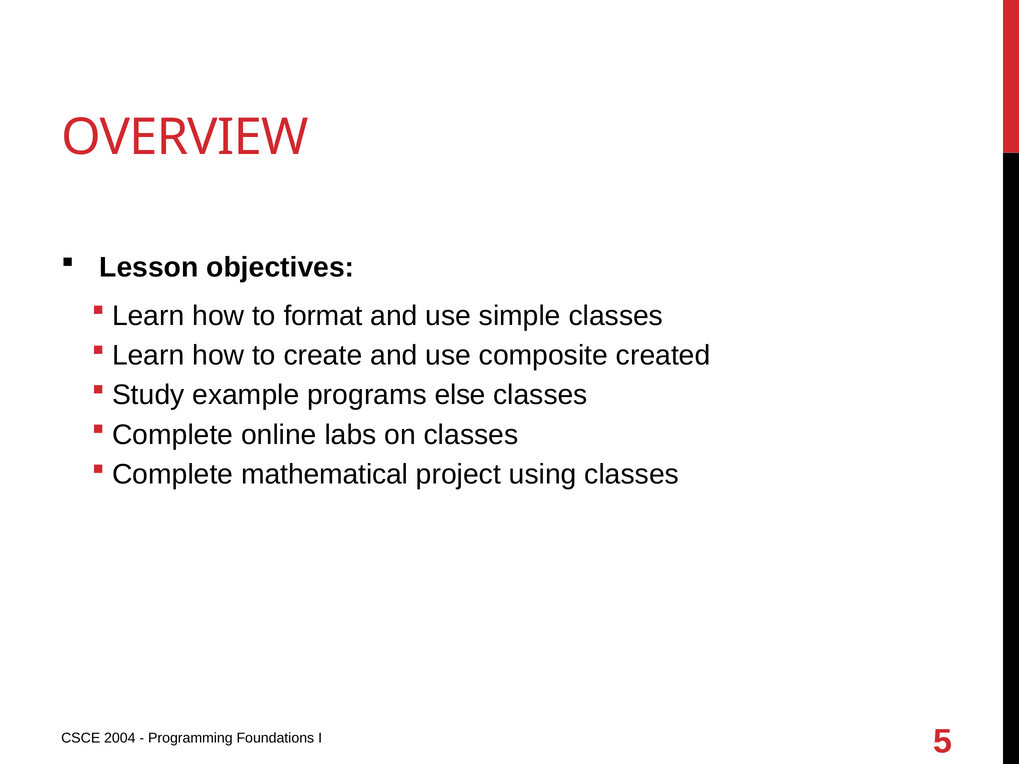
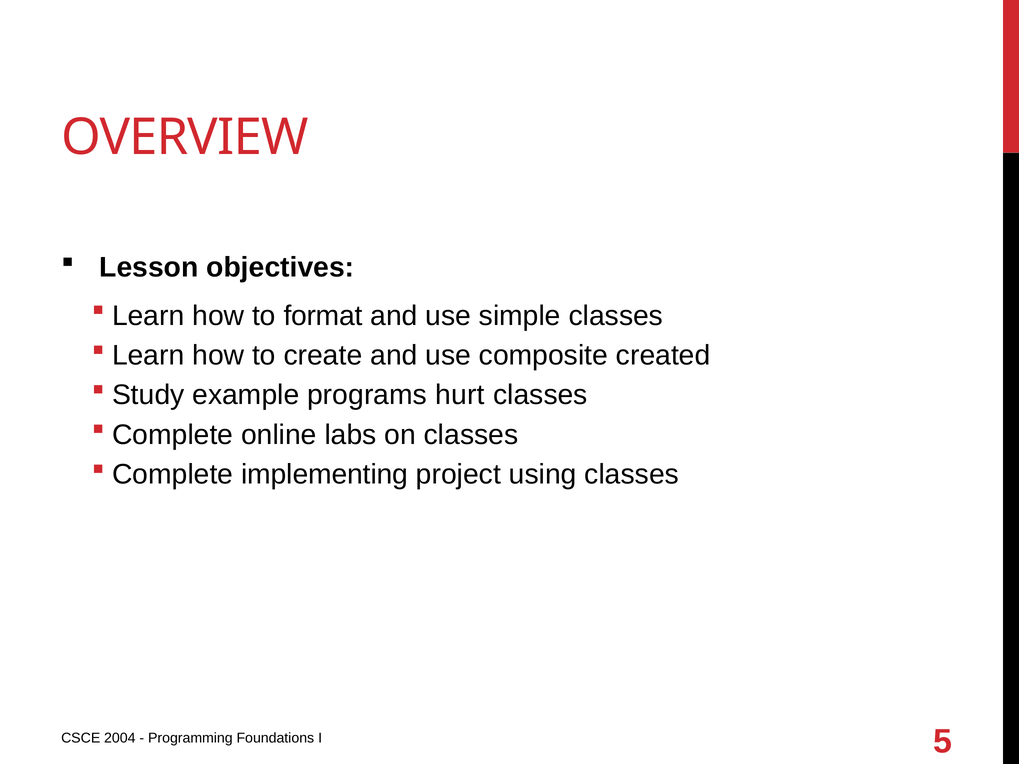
else: else -> hurt
mathematical: mathematical -> implementing
